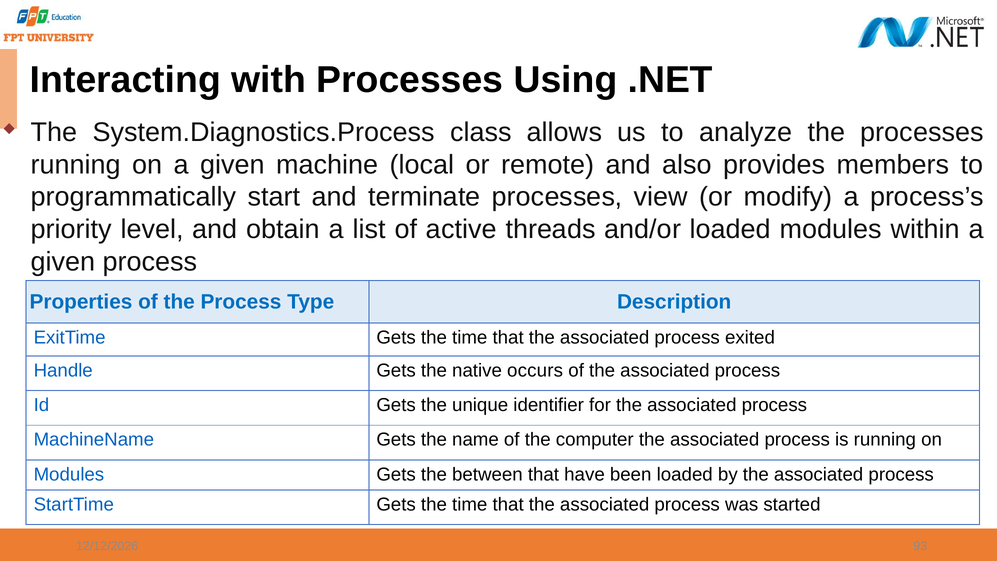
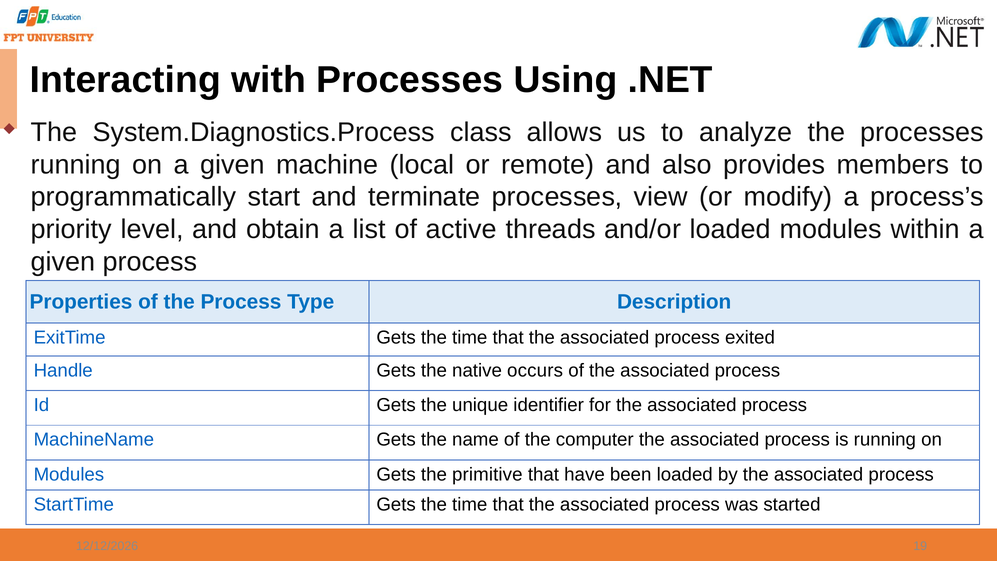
between: between -> primitive
93: 93 -> 19
